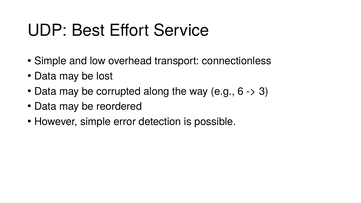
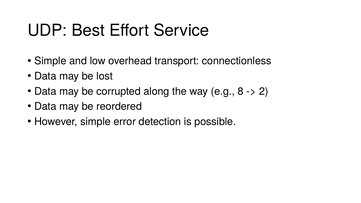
6: 6 -> 8
3: 3 -> 2
